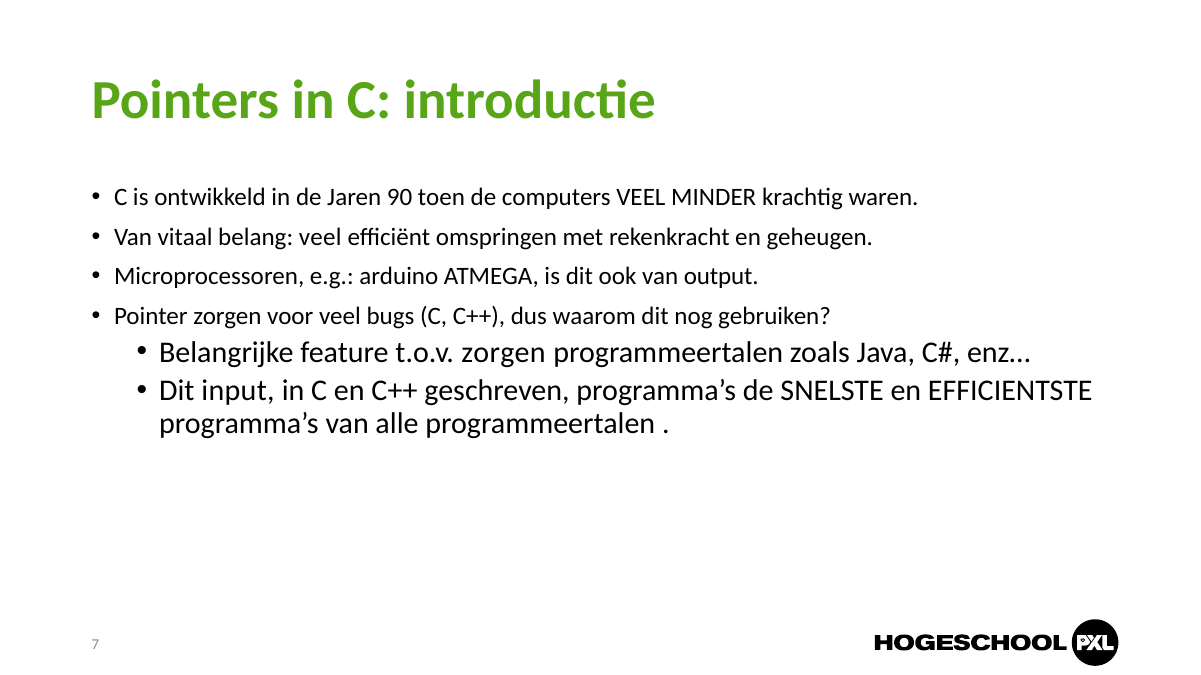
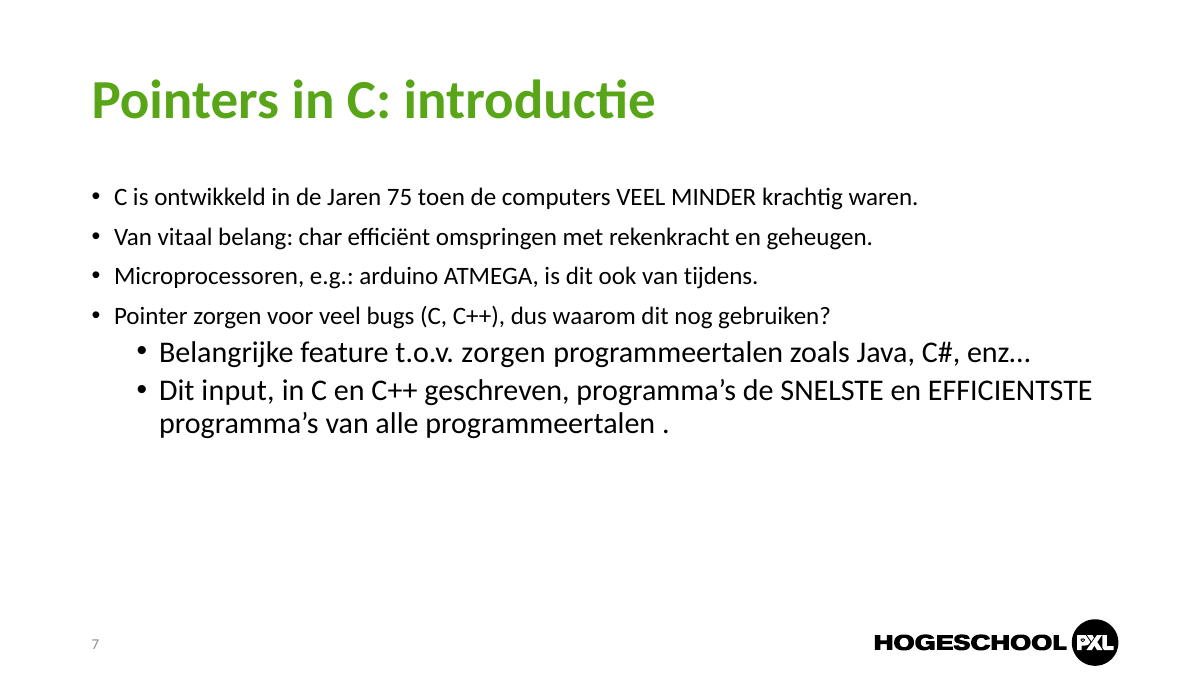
90: 90 -> 75
belang veel: veel -> char
output: output -> tijdens
